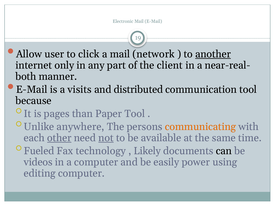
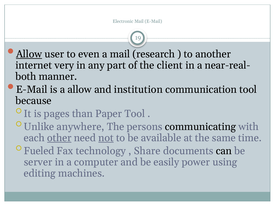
Allow at (29, 54) underline: none -> present
click: click -> even
network: network -> research
another underline: present -> none
only: only -> very
a visits: visits -> allow
distributed: distributed -> institution
communicating colour: orange -> black
Likely: Likely -> Share
videos: videos -> server
editing computer: computer -> machines
